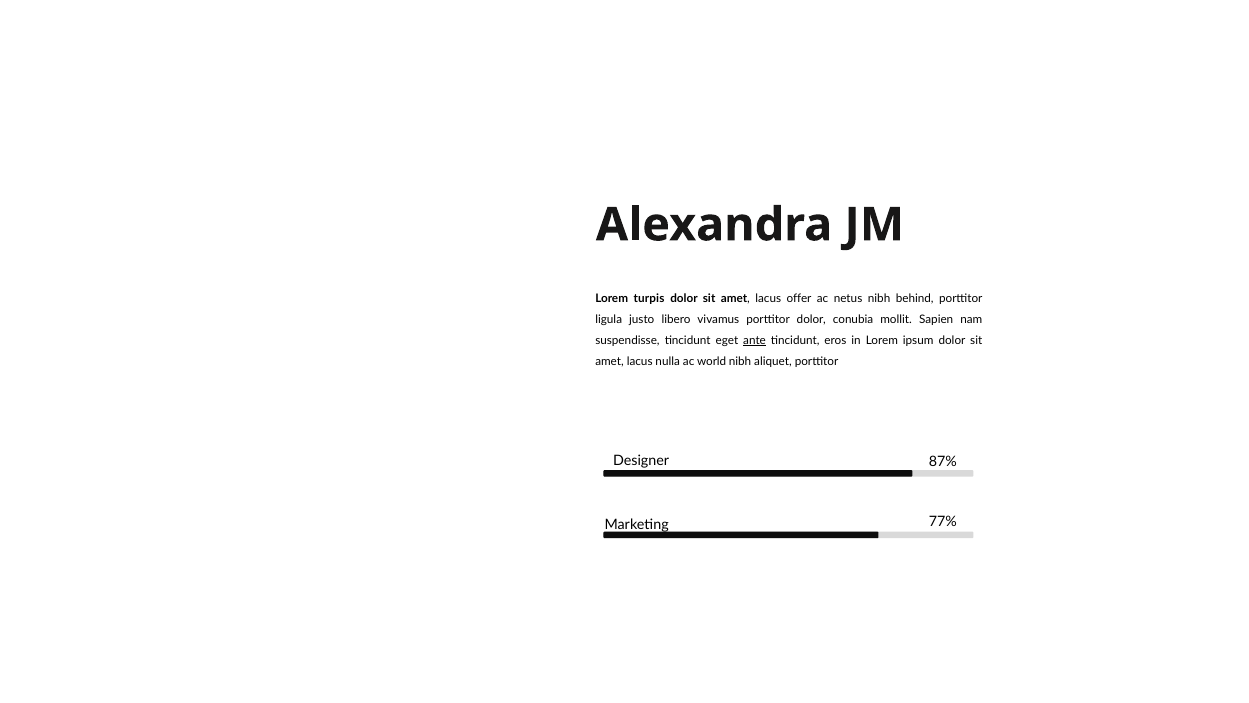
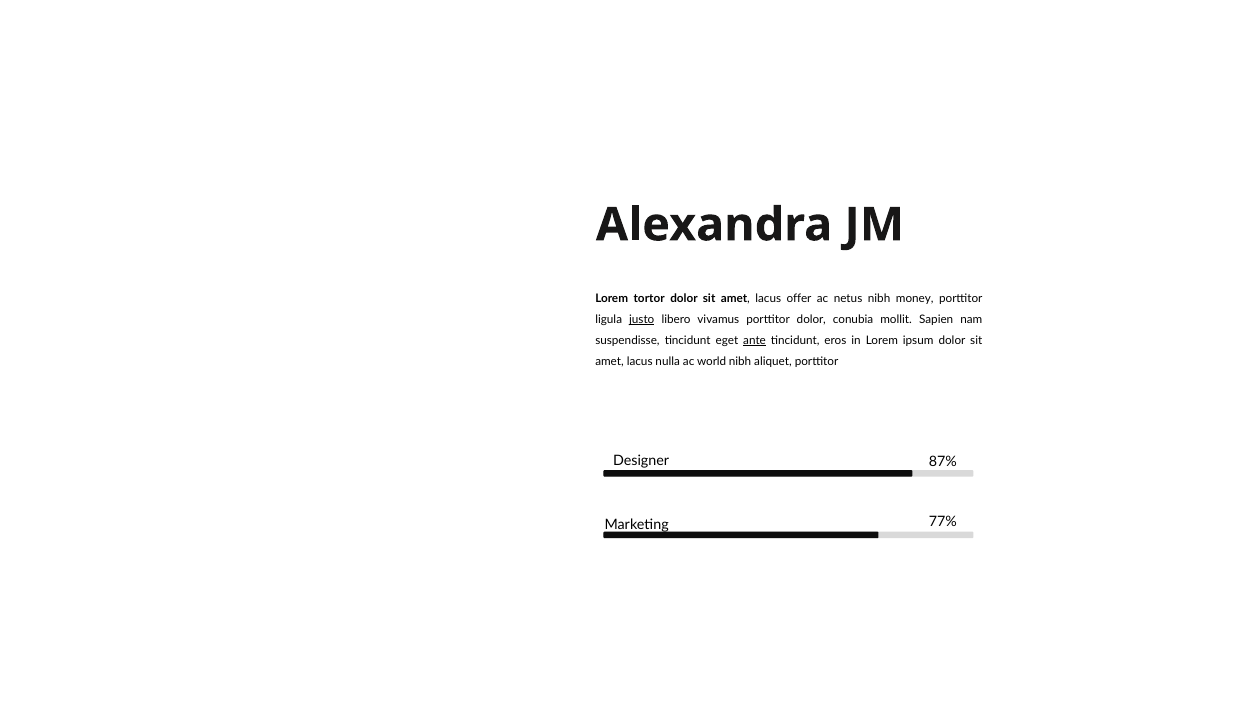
turpis: turpis -> tortor
behind: behind -> money
justo underline: none -> present
